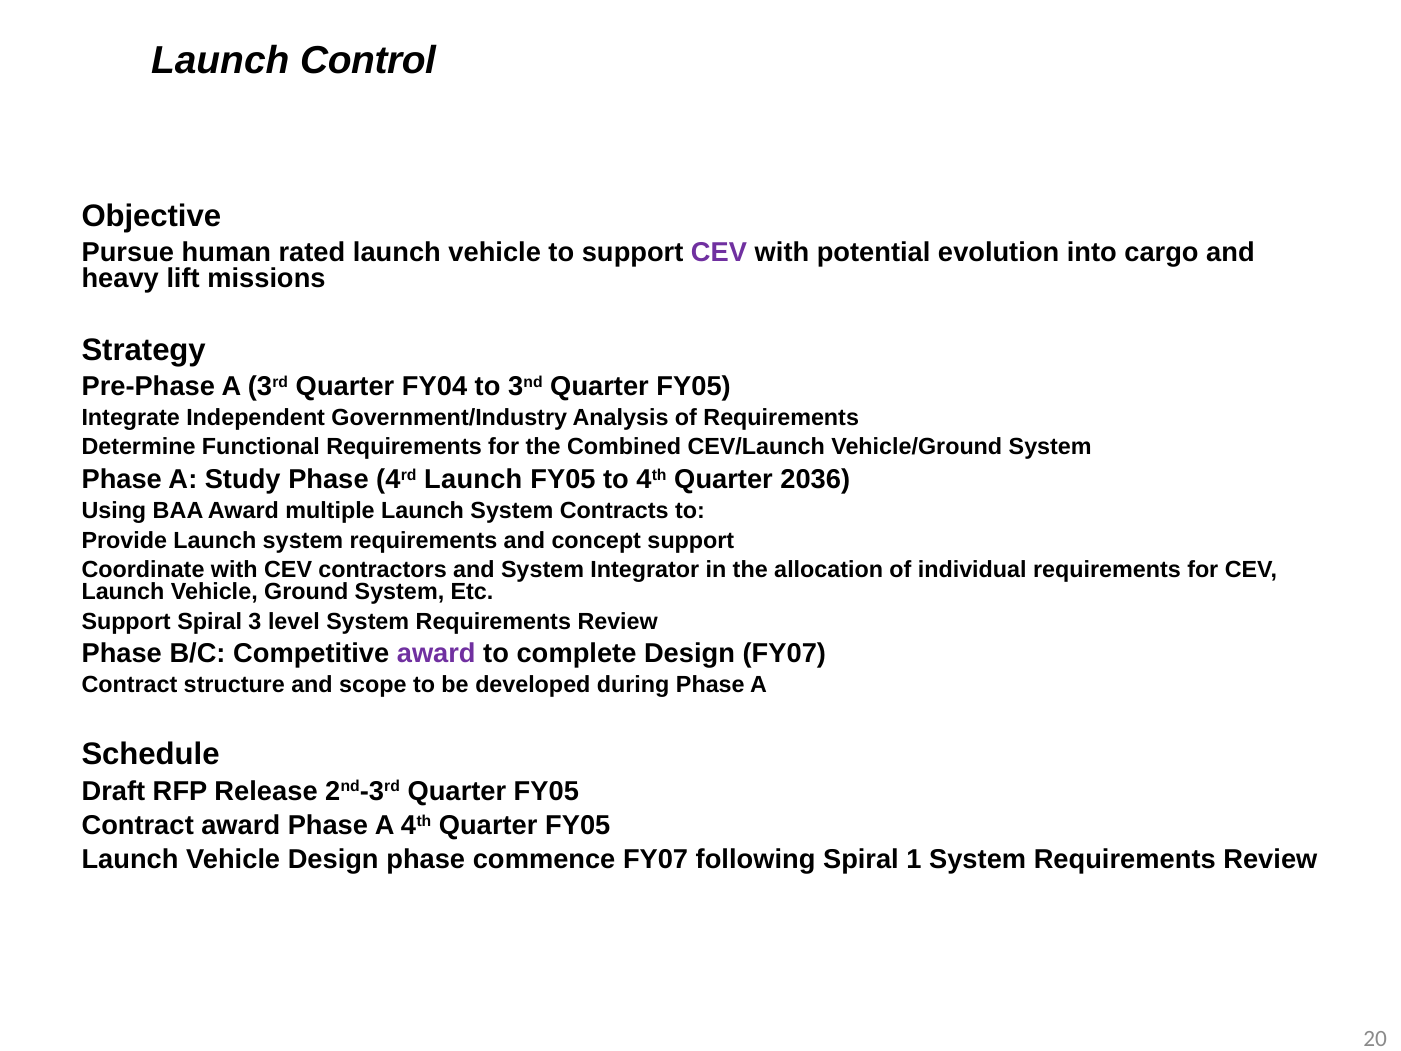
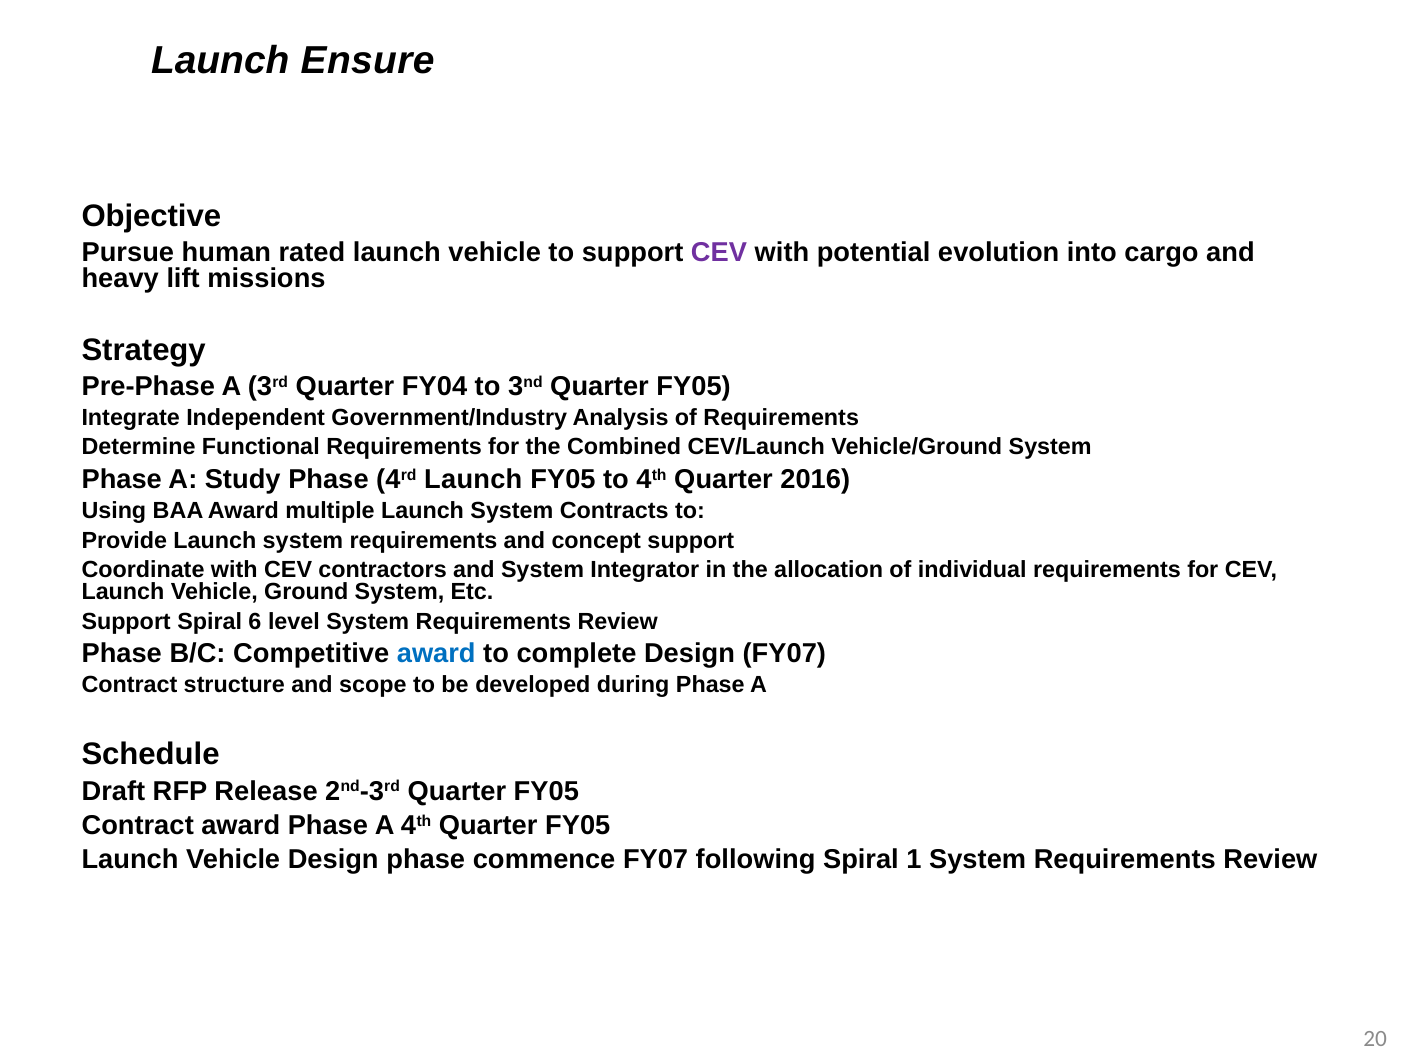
Control: Control -> Ensure
2036: 2036 -> 2016
3: 3 -> 6
award at (436, 654) colour: purple -> blue
